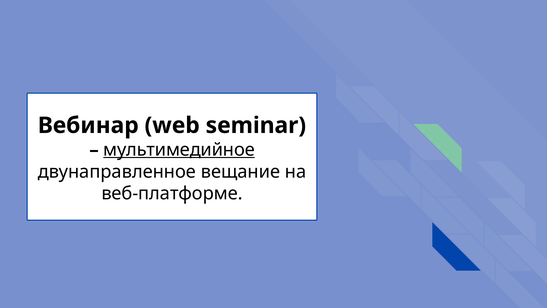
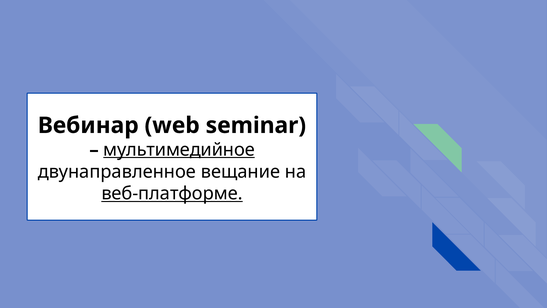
веб-платформе underline: none -> present
